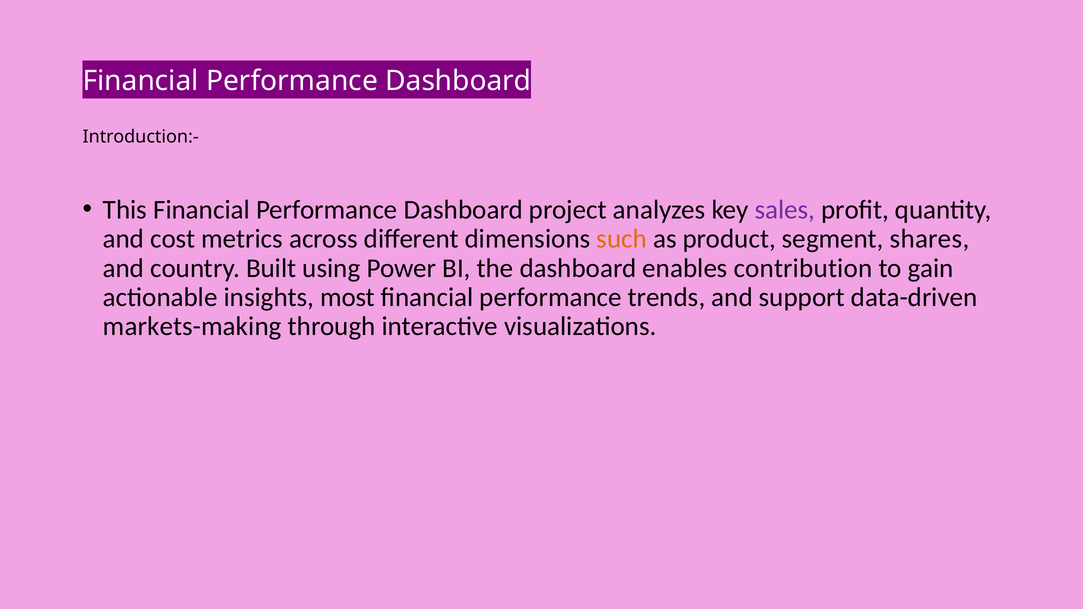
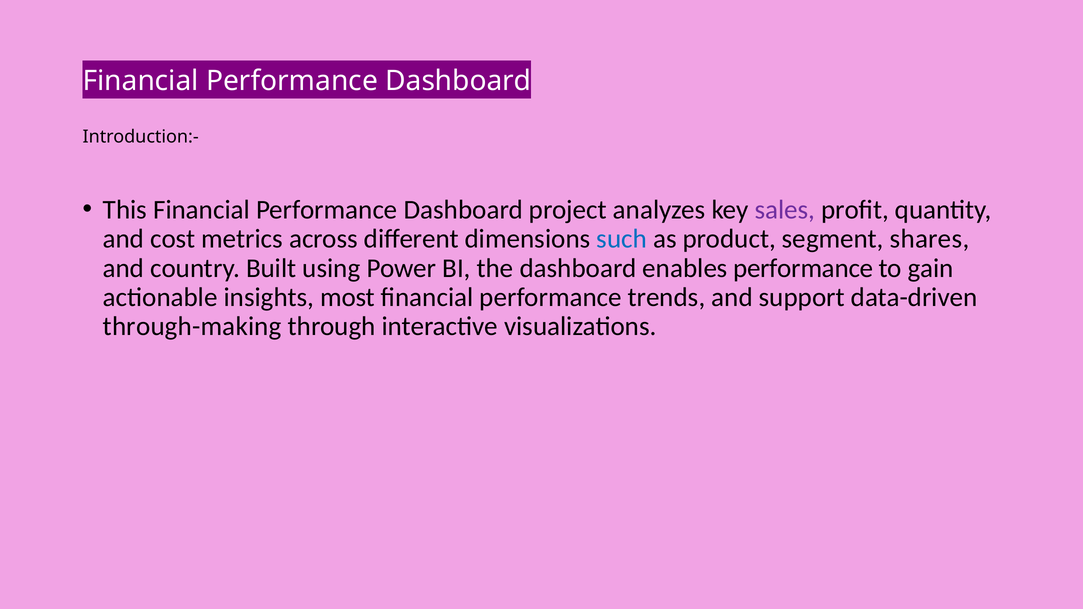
such colour: orange -> blue
enables contribution: contribution -> performance
markets-making: markets-making -> through-making
